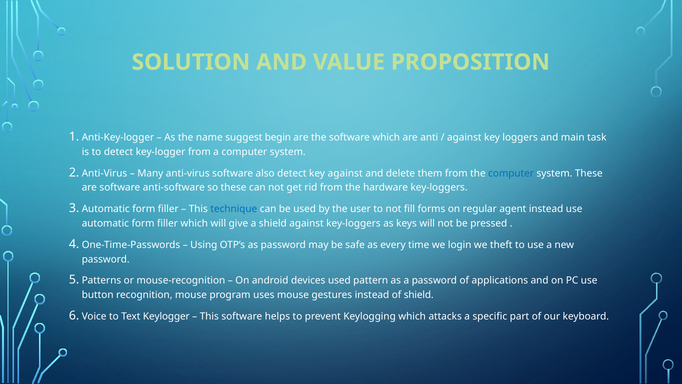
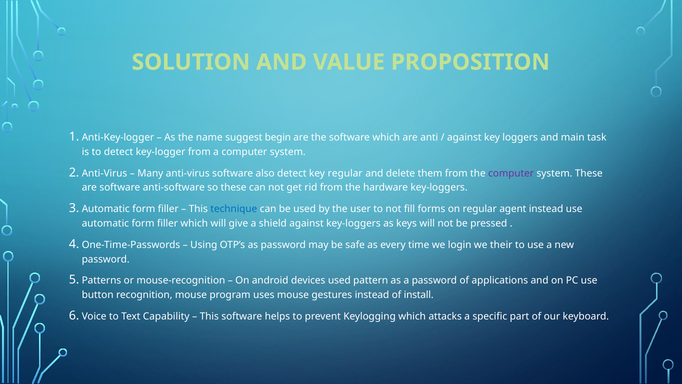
key against: against -> regular
computer at (511, 173) colour: blue -> purple
theft: theft -> their
of shield: shield -> install
Keylogger: Keylogger -> Capability
